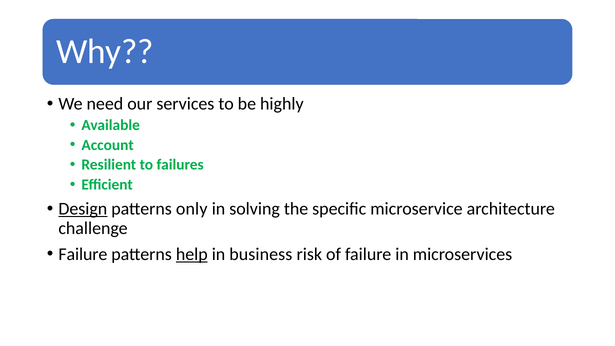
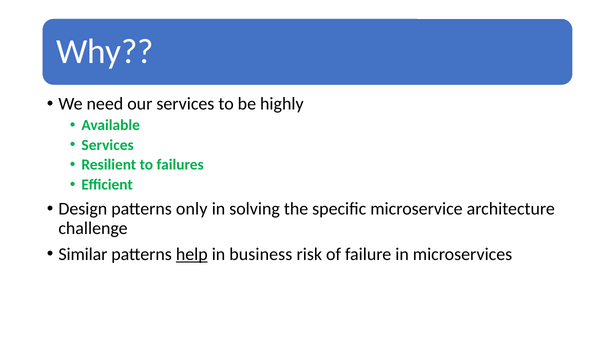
Account at (108, 145): Account -> Services
Design underline: present -> none
Failure at (83, 254): Failure -> Similar
